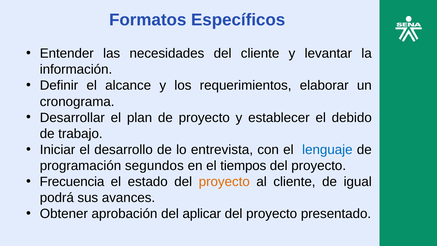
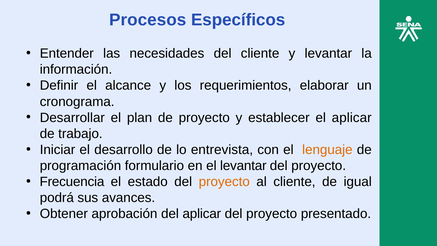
Formatos: Formatos -> Procesos
el debido: debido -> aplicar
lenguaje colour: blue -> orange
segundos: segundos -> formulario
el tiempos: tiempos -> levantar
